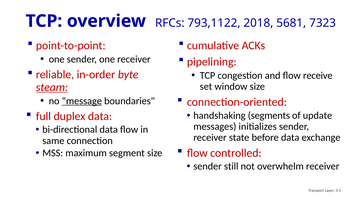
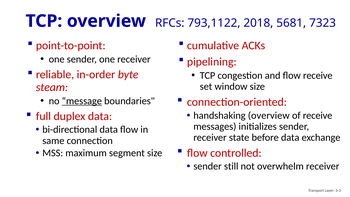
steam underline: present -> none
handshaking segments: segments -> overview
of update: update -> receive
